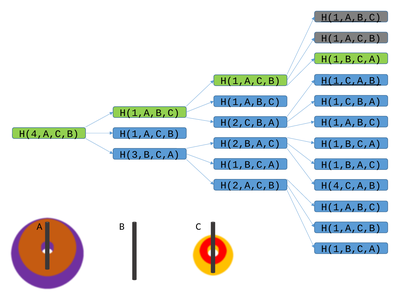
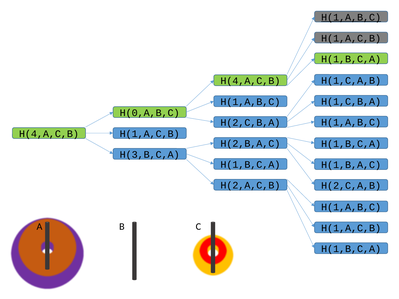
H(1,C,A,B underline: present -> none
H(1,A,C,B at (250, 81): H(1,A,C,B -> H(4,A,C,B
H(1,A,B,C at (150, 113): H(1,A,B,C -> H(0,A,B,C
H(4,C,A,B: H(4,C,A,B -> H(2,C,A,B
